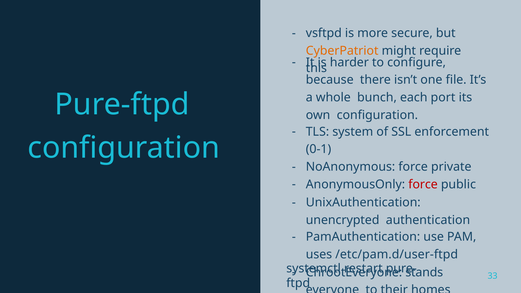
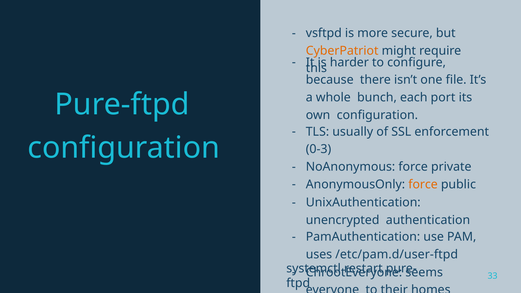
system: system -> usually
0-1: 0-1 -> 0-3
force at (423, 184) colour: red -> orange
stands: stands -> seems
